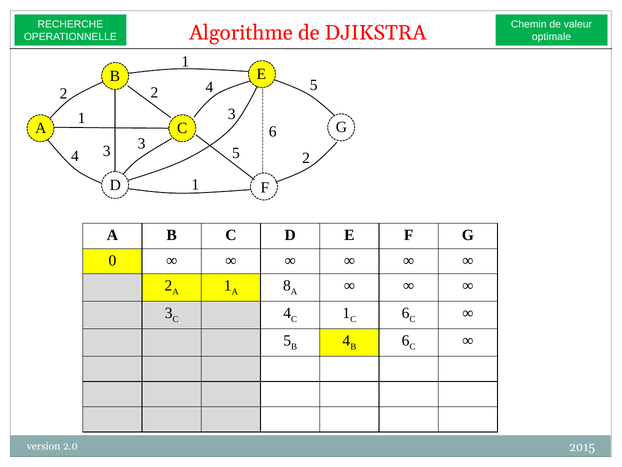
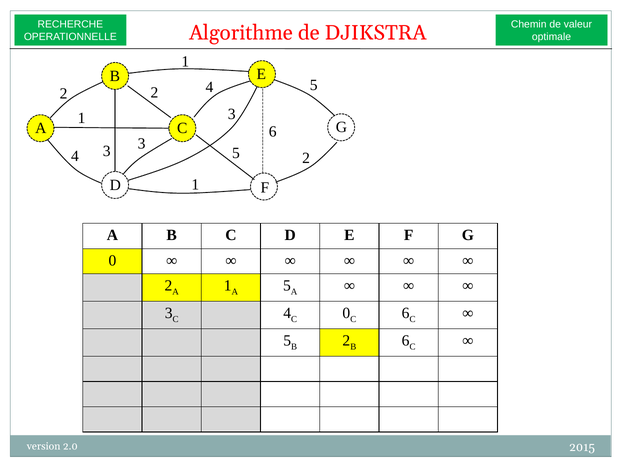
A 8: 8 -> 5
C 1: 1 -> 0
B 4: 4 -> 2
